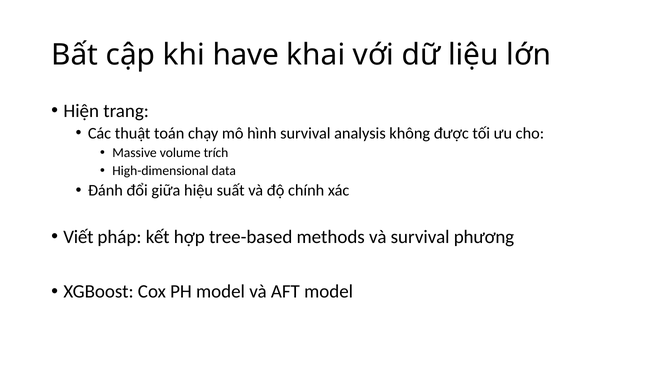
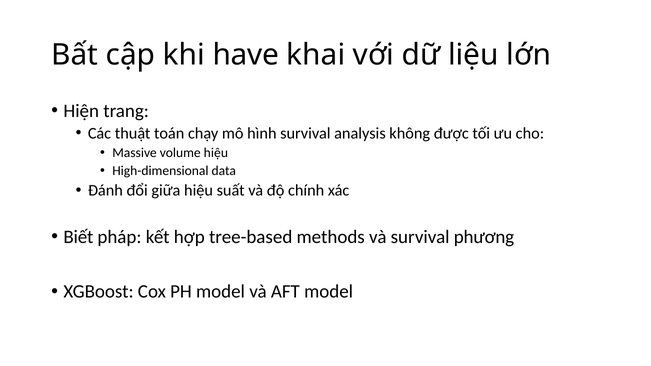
volume trích: trích -> hiệu
Viết: Viết -> Biết
